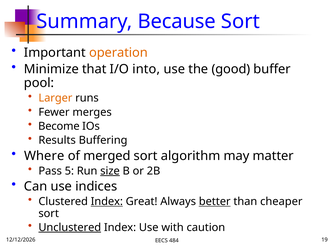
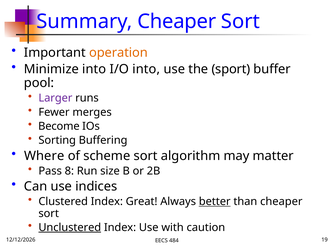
Summary Because: Because -> Cheaper
Minimize that: that -> into
good: good -> sport
Larger colour: orange -> purple
Results: Results -> Sorting
merged: merged -> scheme
5: 5 -> 8
size underline: present -> none
Index at (107, 202) underline: present -> none
